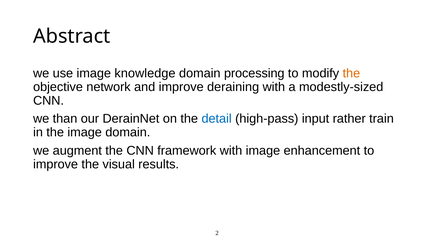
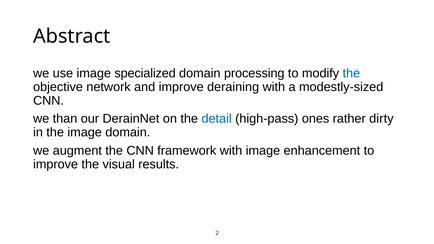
knowledge: knowledge -> specialized
the at (351, 73) colour: orange -> blue
input: input -> ones
train: train -> dirty
